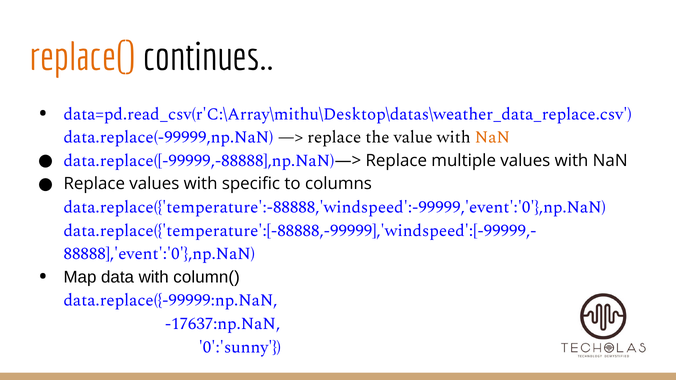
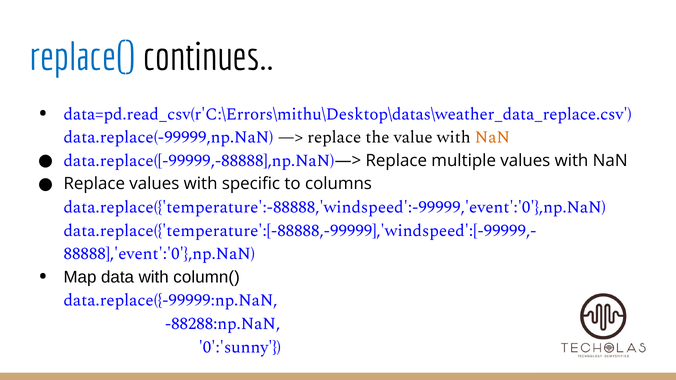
replace( colour: orange -> blue
data=pd.read_csv(r'C:\Array\mithu\Desktop\datas\weather_data_replace.csv: data=pd.read_csv(r'C:\Array\mithu\Desktop\datas\weather_data_replace.csv -> data=pd.read_csv(r'C:\Errors\mithu\Desktop\datas\weather_data_replace.csv
-17637:np.NaN: -17637:np.NaN -> -88288:np.NaN
